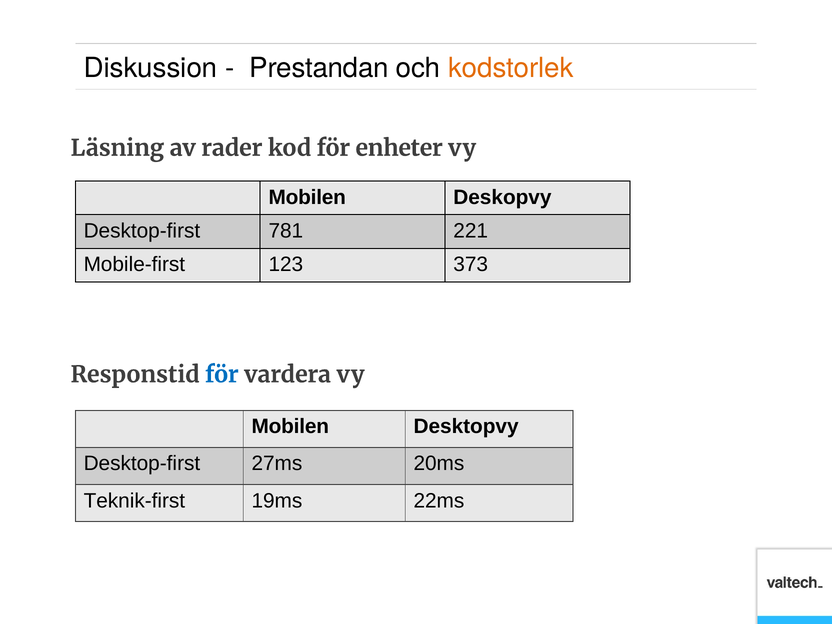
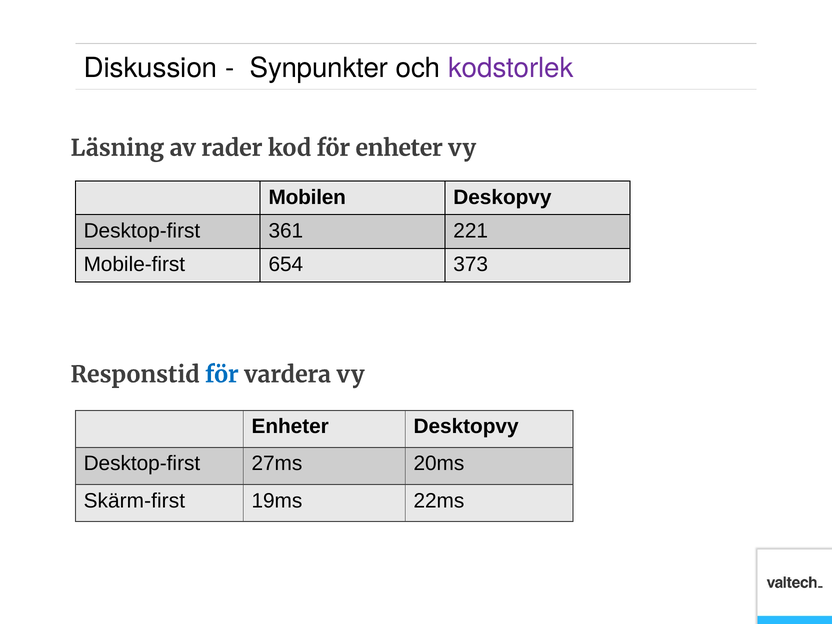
Prestandan: Prestandan -> Synpunkter
kodstorlek colour: orange -> purple
781: 781 -> 361
123: 123 -> 654
Mobilen at (290, 426): Mobilen -> Enheter
Teknik-first: Teknik-first -> Skärm-first
